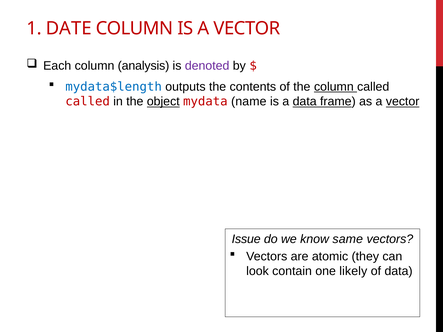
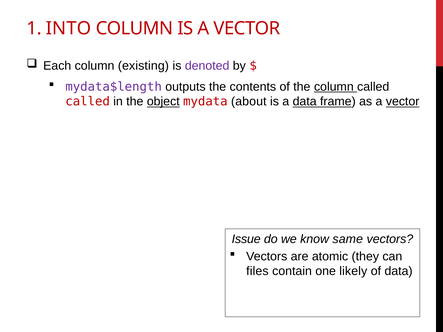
DATE: DATE -> INTO
analysis: analysis -> existing
mydata$length colour: blue -> purple
name: name -> about
look: look -> files
